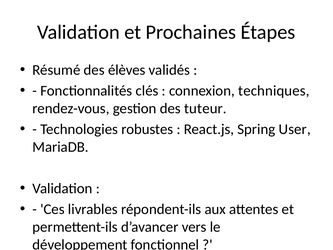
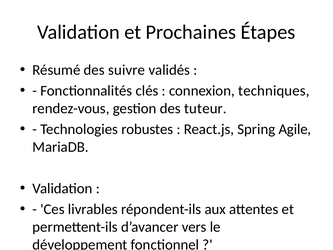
élèves: élèves -> suivre
User: User -> Agile
